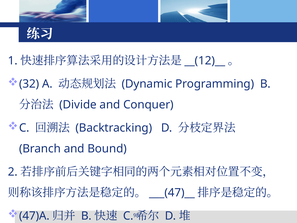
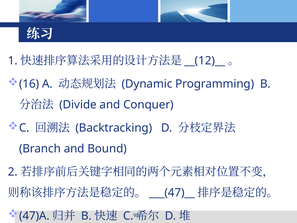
32: 32 -> 16
